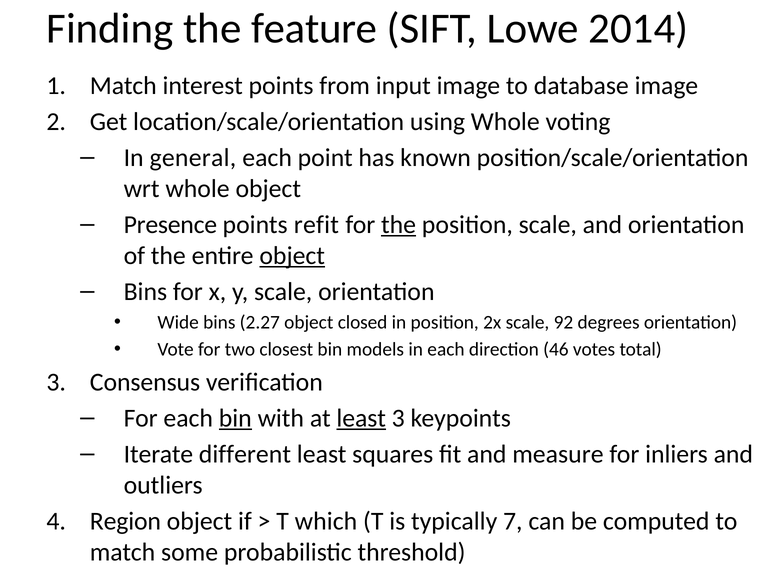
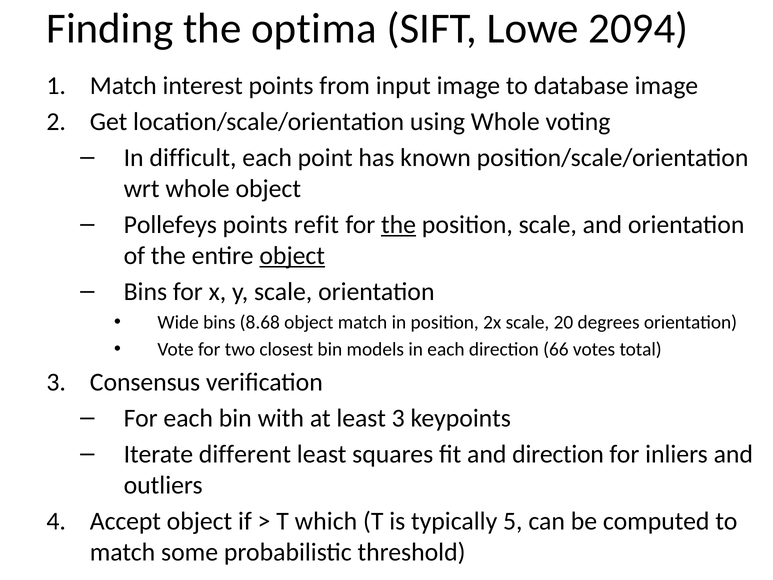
feature: feature -> optima
2014: 2014 -> 2094
general: general -> difficult
Presence: Presence -> Pollefeys
2.27: 2.27 -> 8.68
object closed: closed -> match
92: 92 -> 20
46: 46 -> 66
bin at (235, 418) underline: present -> none
least at (361, 418) underline: present -> none
and measure: measure -> direction
Region: Region -> Accept
7: 7 -> 5
